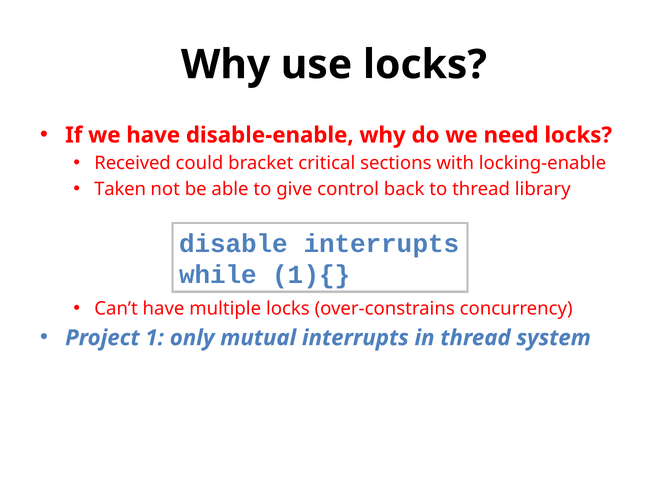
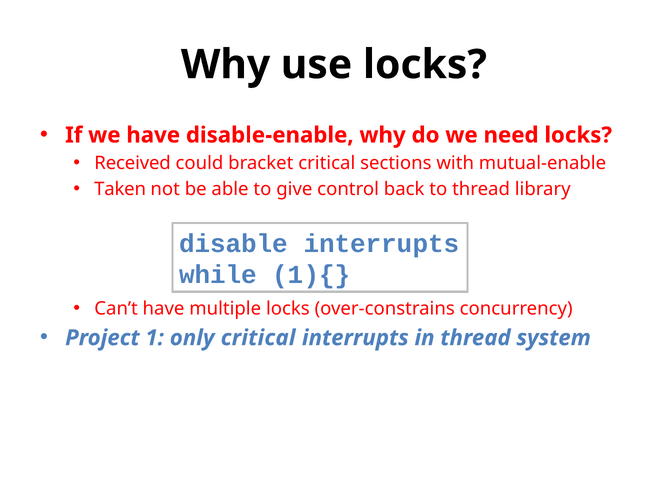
locking-enable: locking-enable -> mutual-enable
only mutual: mutual -> critical
